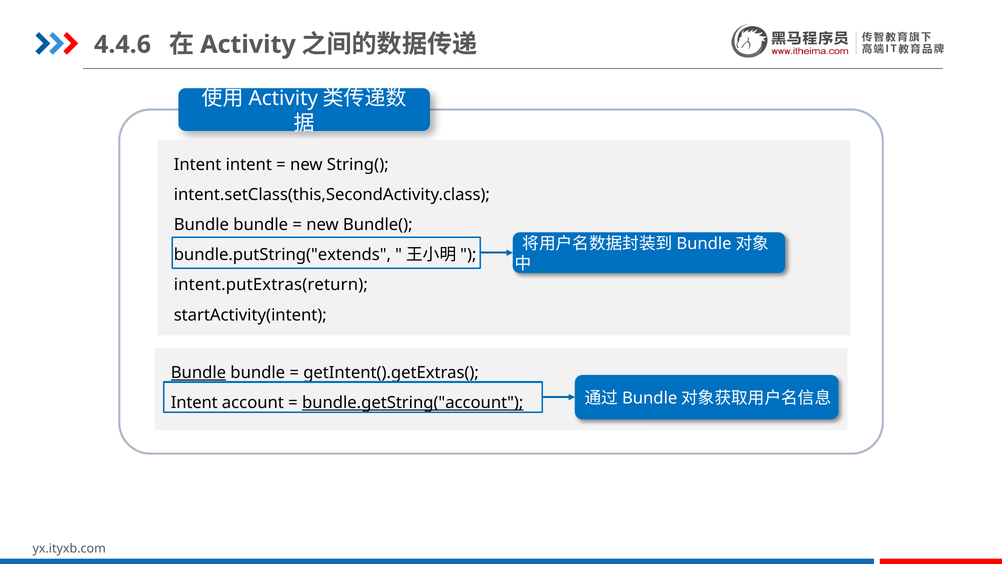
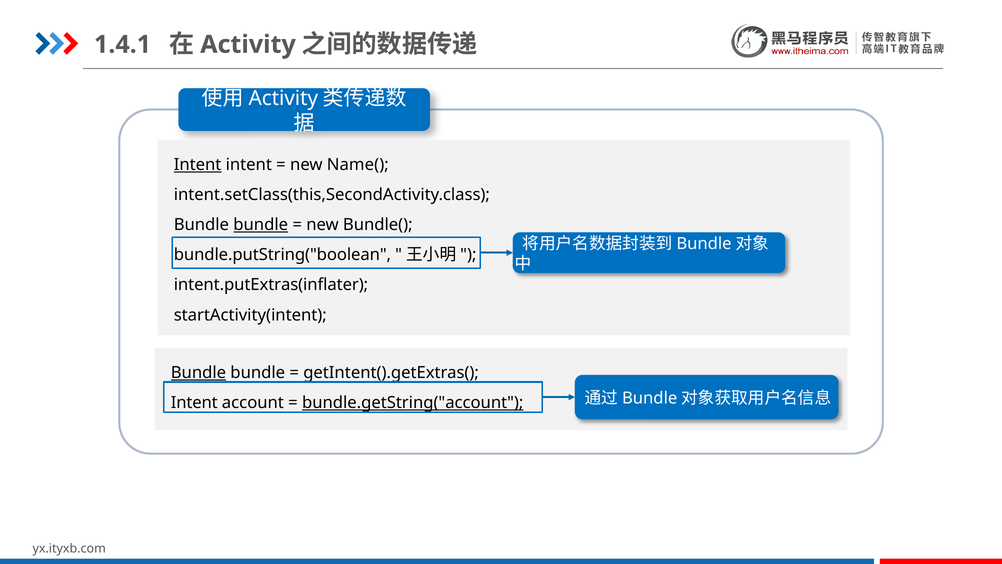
4.4.6: 4.4.6 -> 1.4.1
Intent at (198, 165) underline: none -> present
String(: String( -> Name(
bundle at (261, 225) underline: none -> present
bundle.putString("extends: bundle.putString("extends -> bundle.putString("boolean
intent.putExtras(return: intent.putExtras(return -> intent.putExtras(inflater
